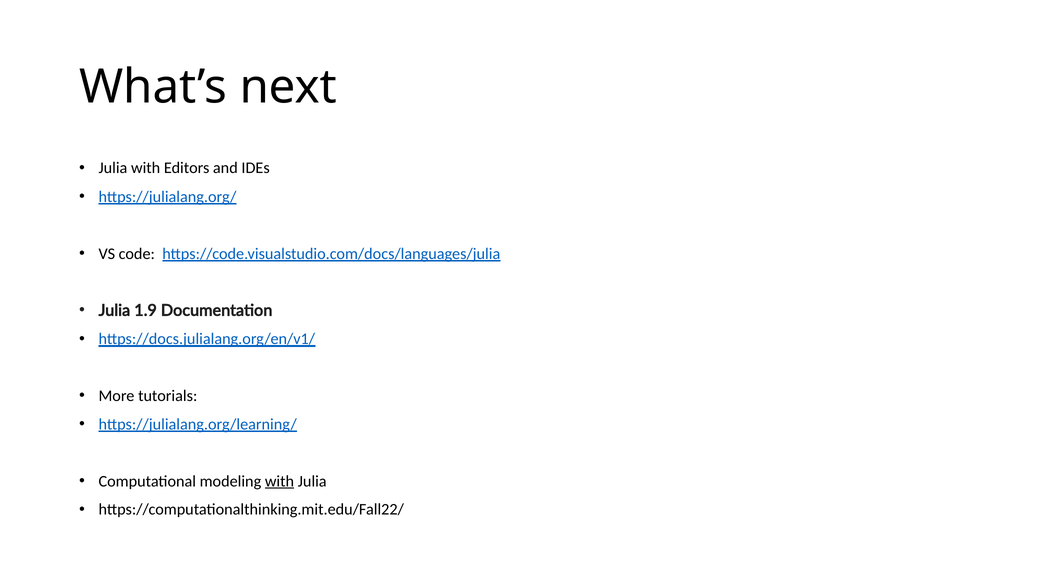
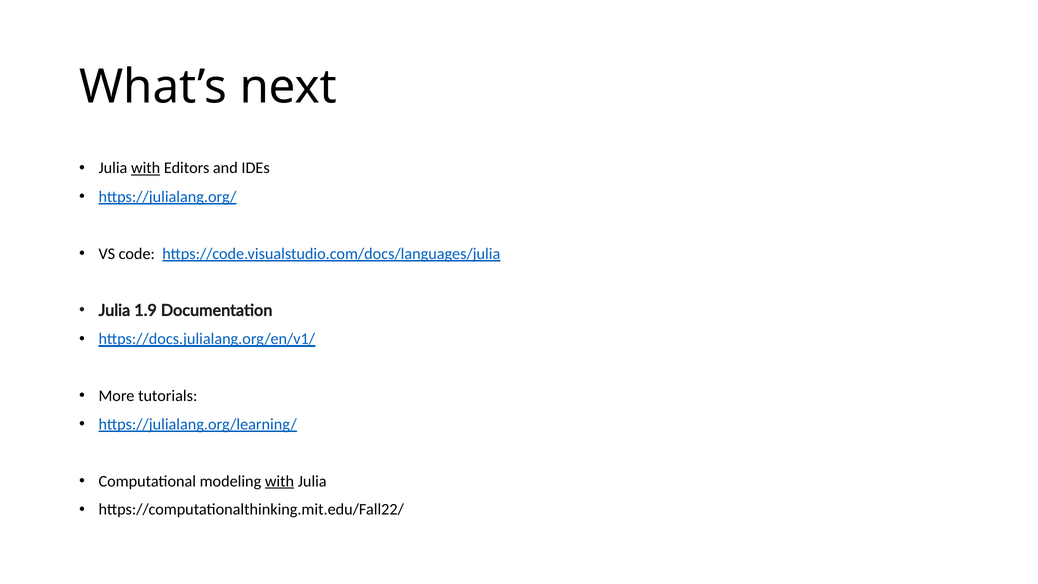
with at (146, 168) underline: none -> present
